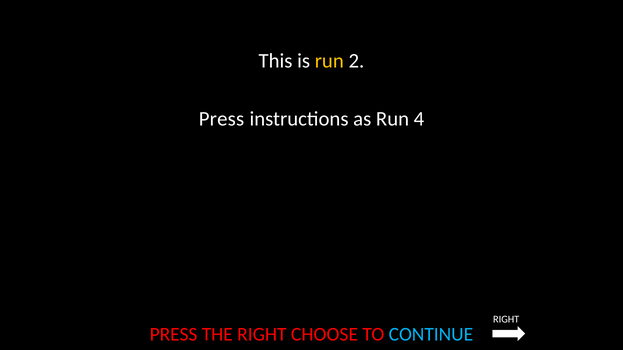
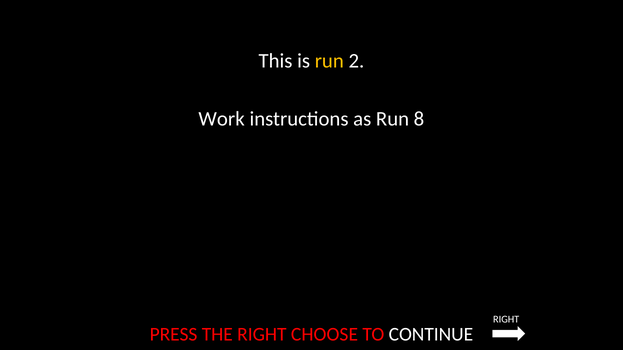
Press at (221, 119): Press -> Work
4: 4 -> 8
CONTINUE colour: light blue -> white
